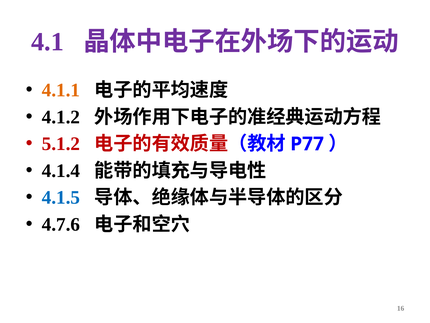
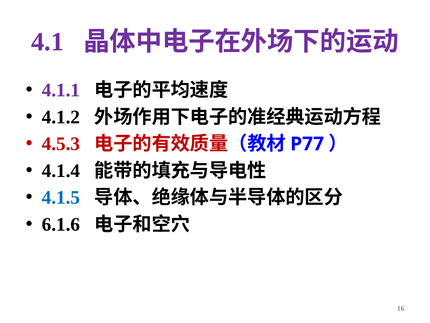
4.1.1 colour: orange -> purple
5.1.2: 5.1.2 -> 4.5.3
4.7.6: 4.7.6 -> 6.1.6
